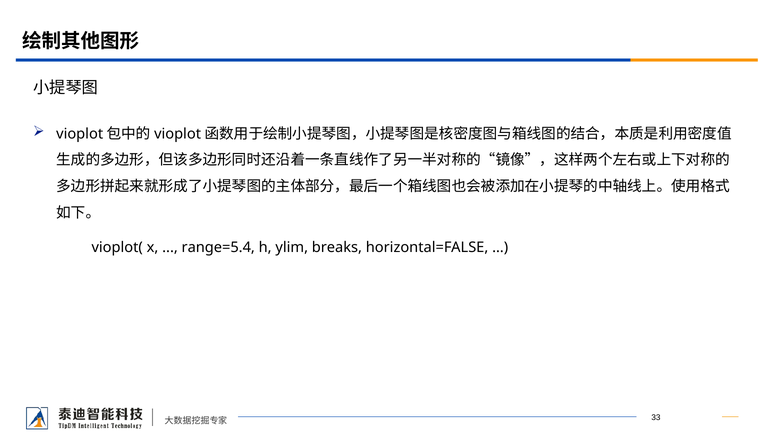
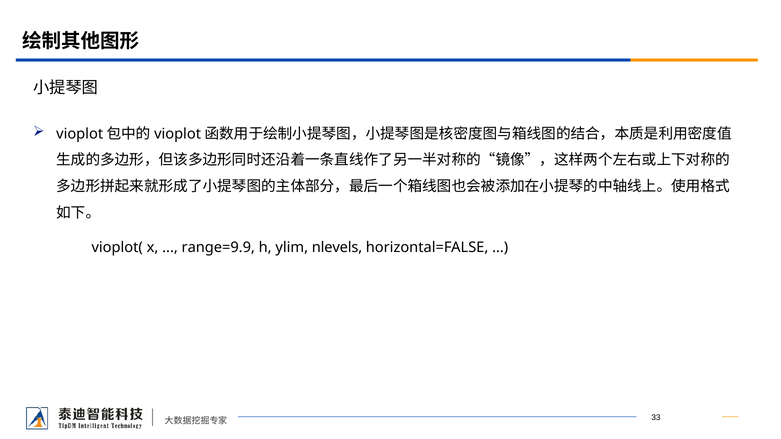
range=5.4: range=5.4 -> range=9.9
breaks: breaks -> nlevels
